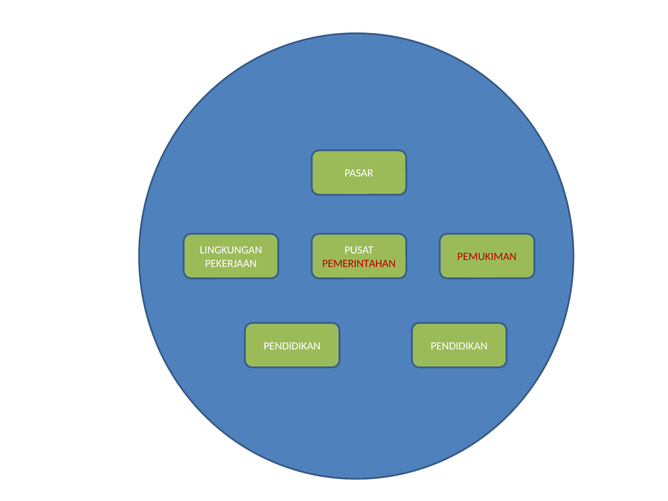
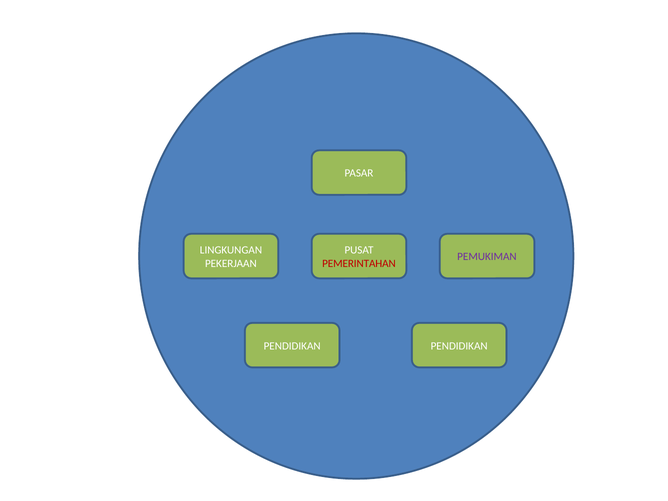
PEMUKIMAN colour: red -> purple
